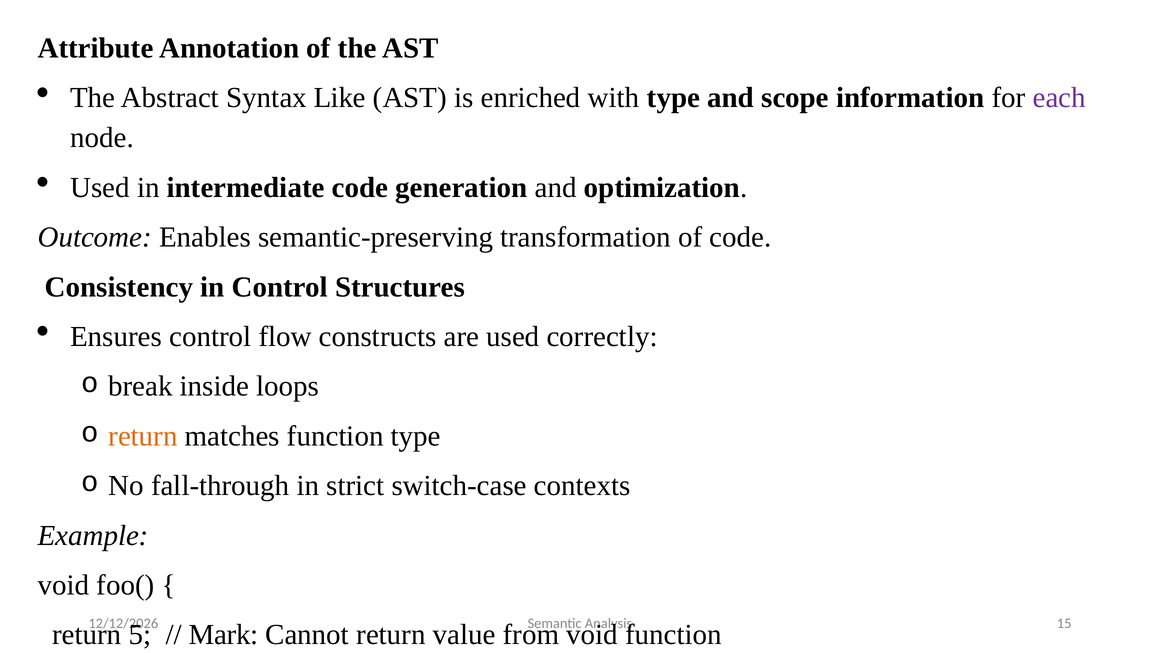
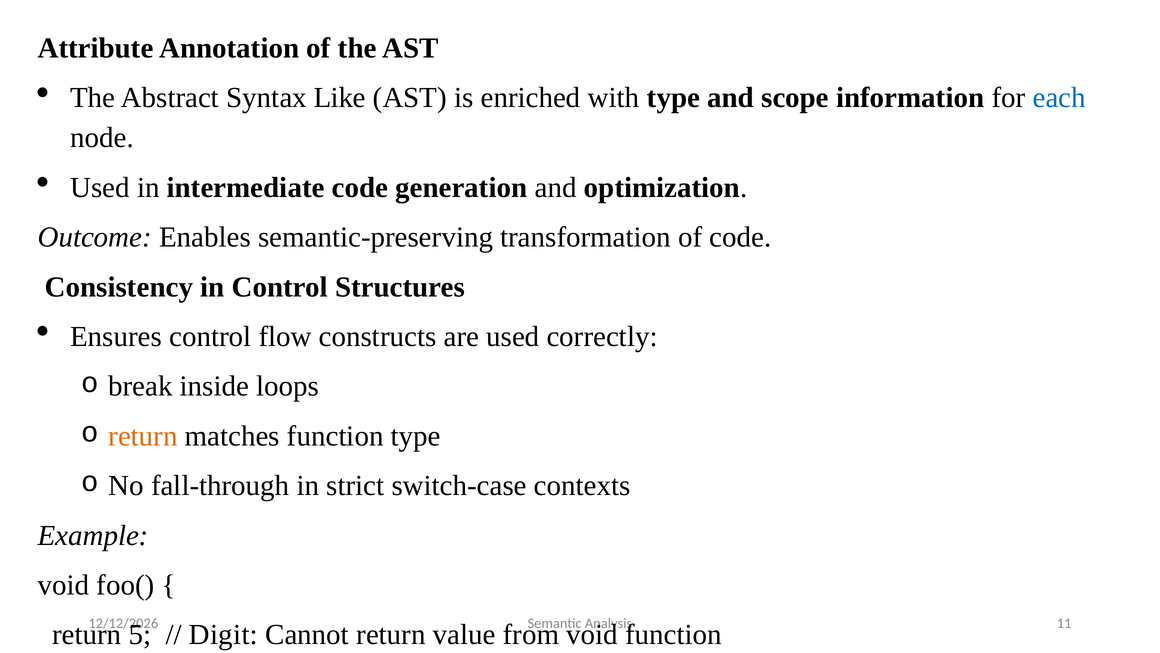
each colour: purple -> blue
15: 15 -> 11
Mark: Mark -> Digit
